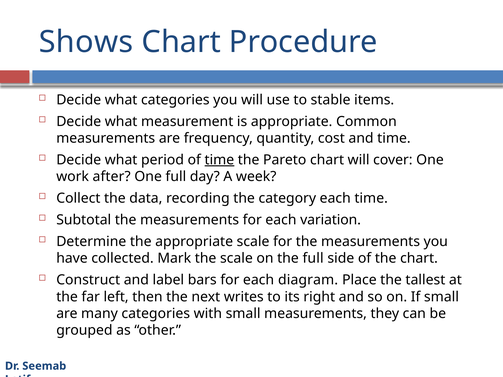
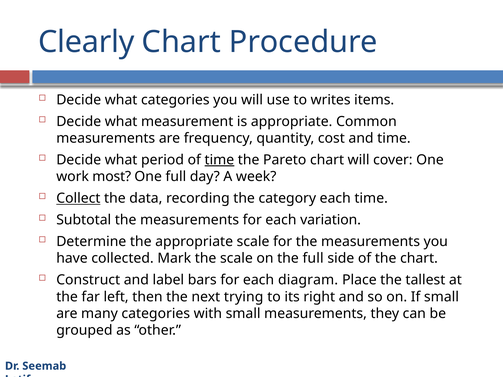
Shows: Shows -> Clearly
stable: stable -> writes
after: after -> most
Collect underline: none -> present
writes: writes -> trying
